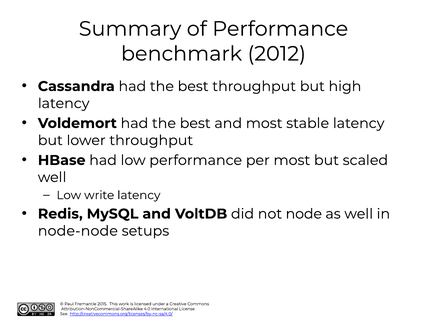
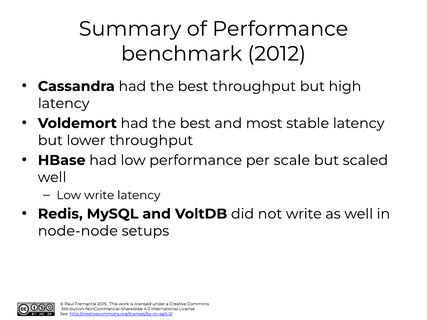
per most: most -> scale
not node: node -> write
